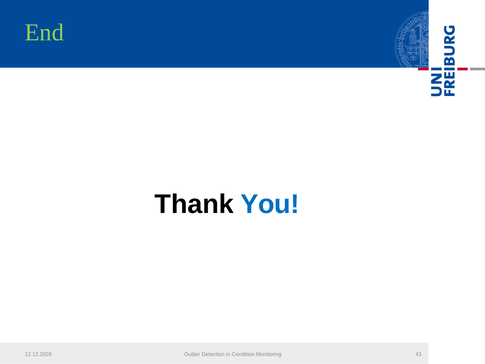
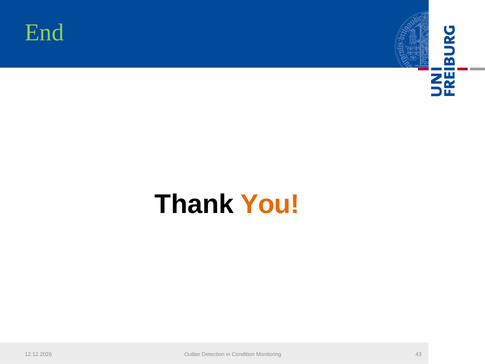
You colour: blue -> orange
